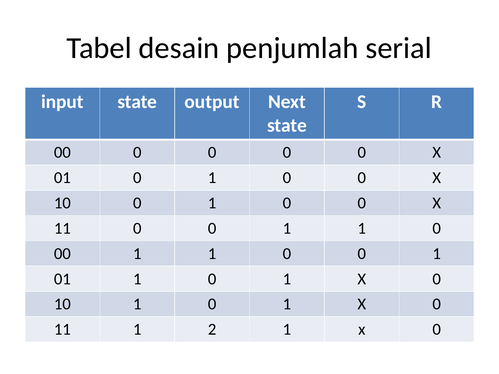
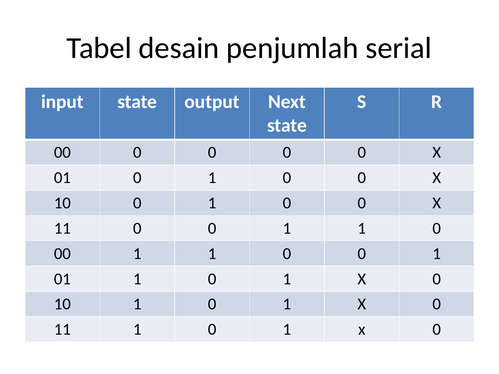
11 1 2: 2 -> 0
